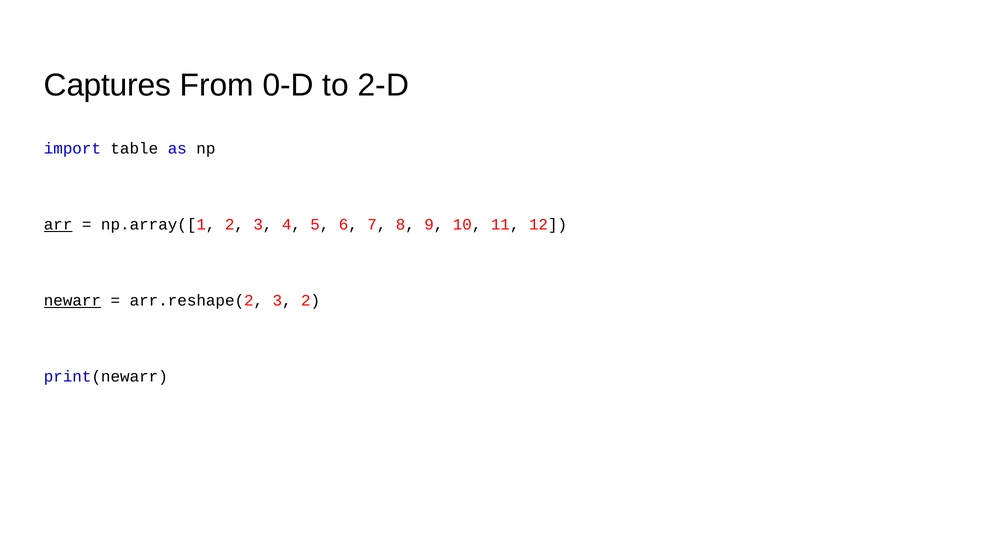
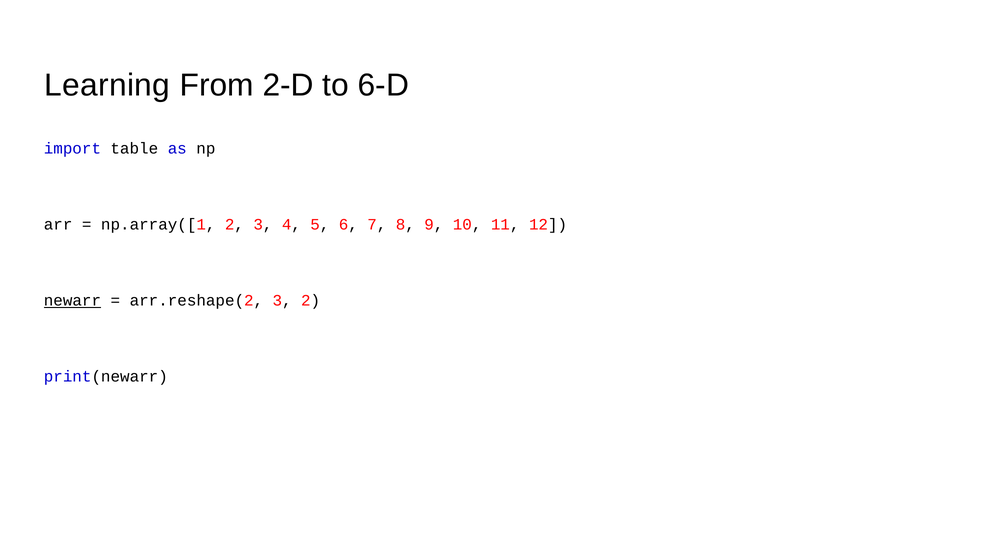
Captures: Captures -> Learning
0-D: 0-D -> 2-D
2-D: 2-D -> 6-D
arr underline: present -> none
